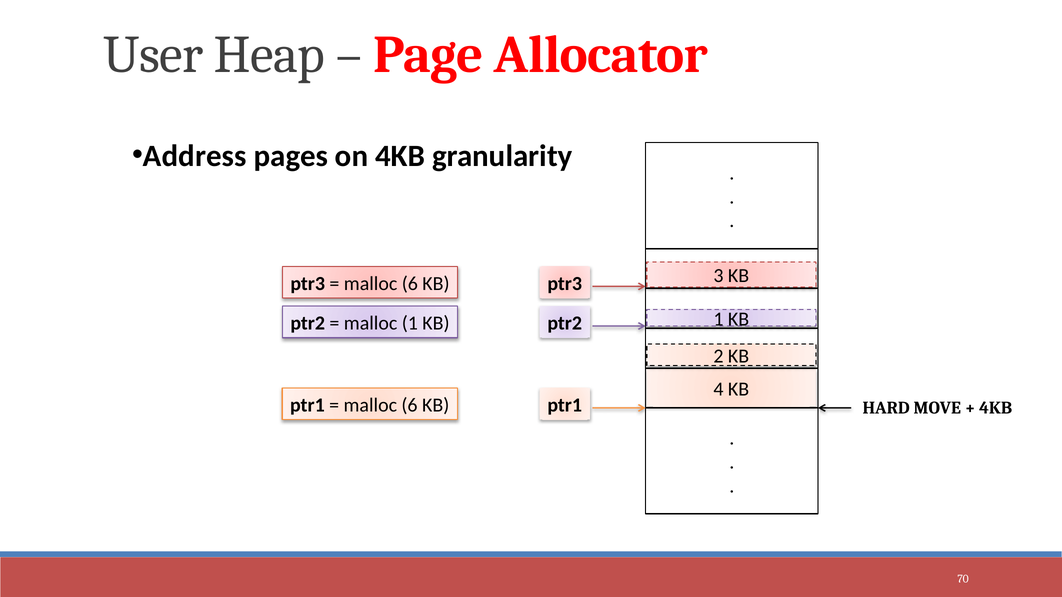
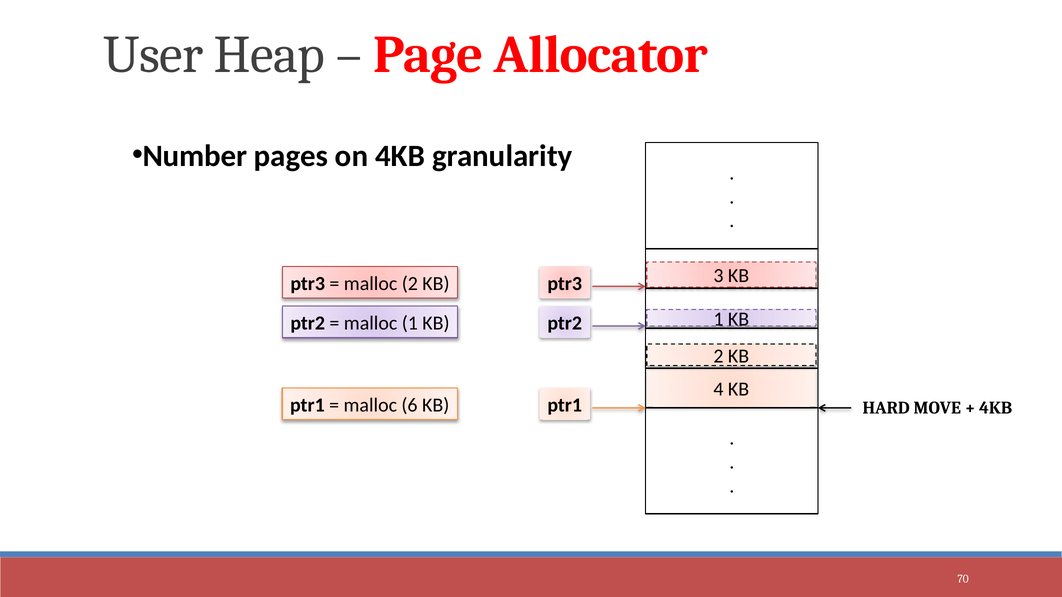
Address: Address -> Number
6 at (410, 284): 6 -> 2
